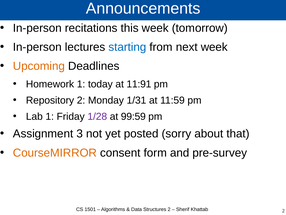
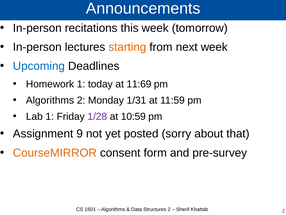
starting colour: blue -> orange
Upcoming colour: orange -> blue
11:91: 11:91 -> 11:69
Repository at (50, 100): Repository -> Algorithms
99:59: 99:59 -> 10:59
3: 3 -> 9
